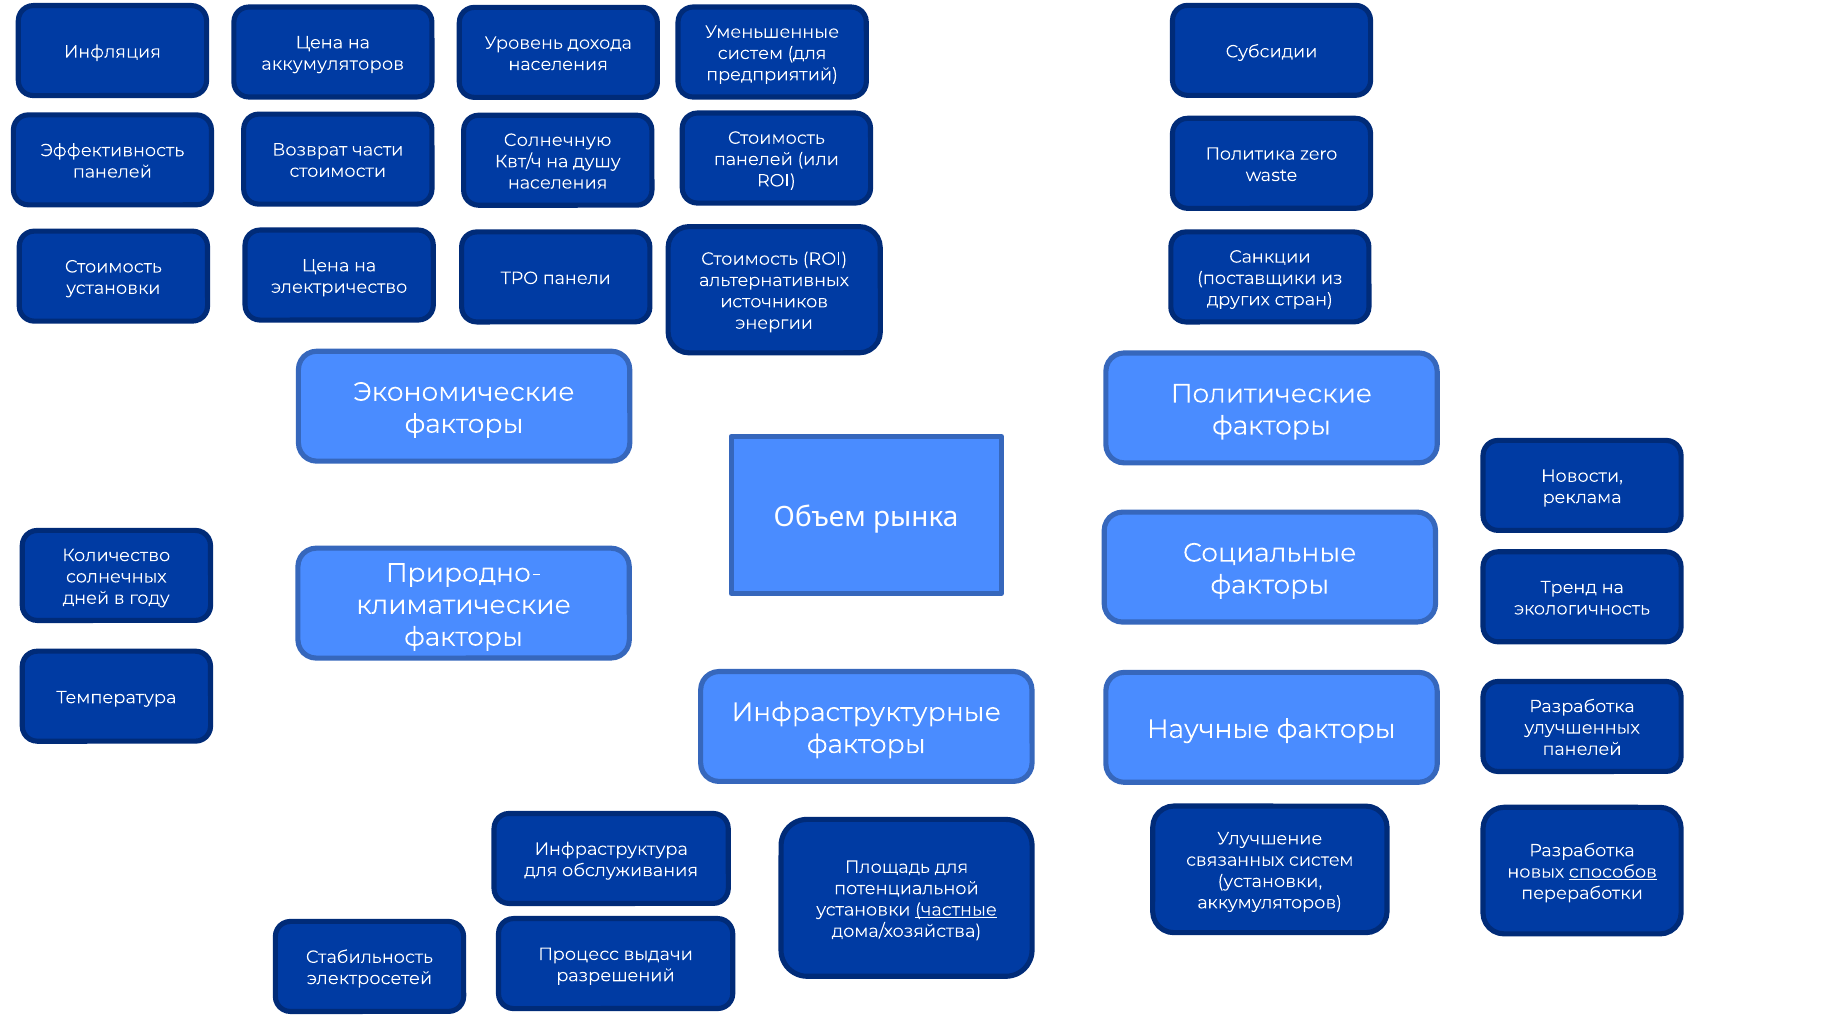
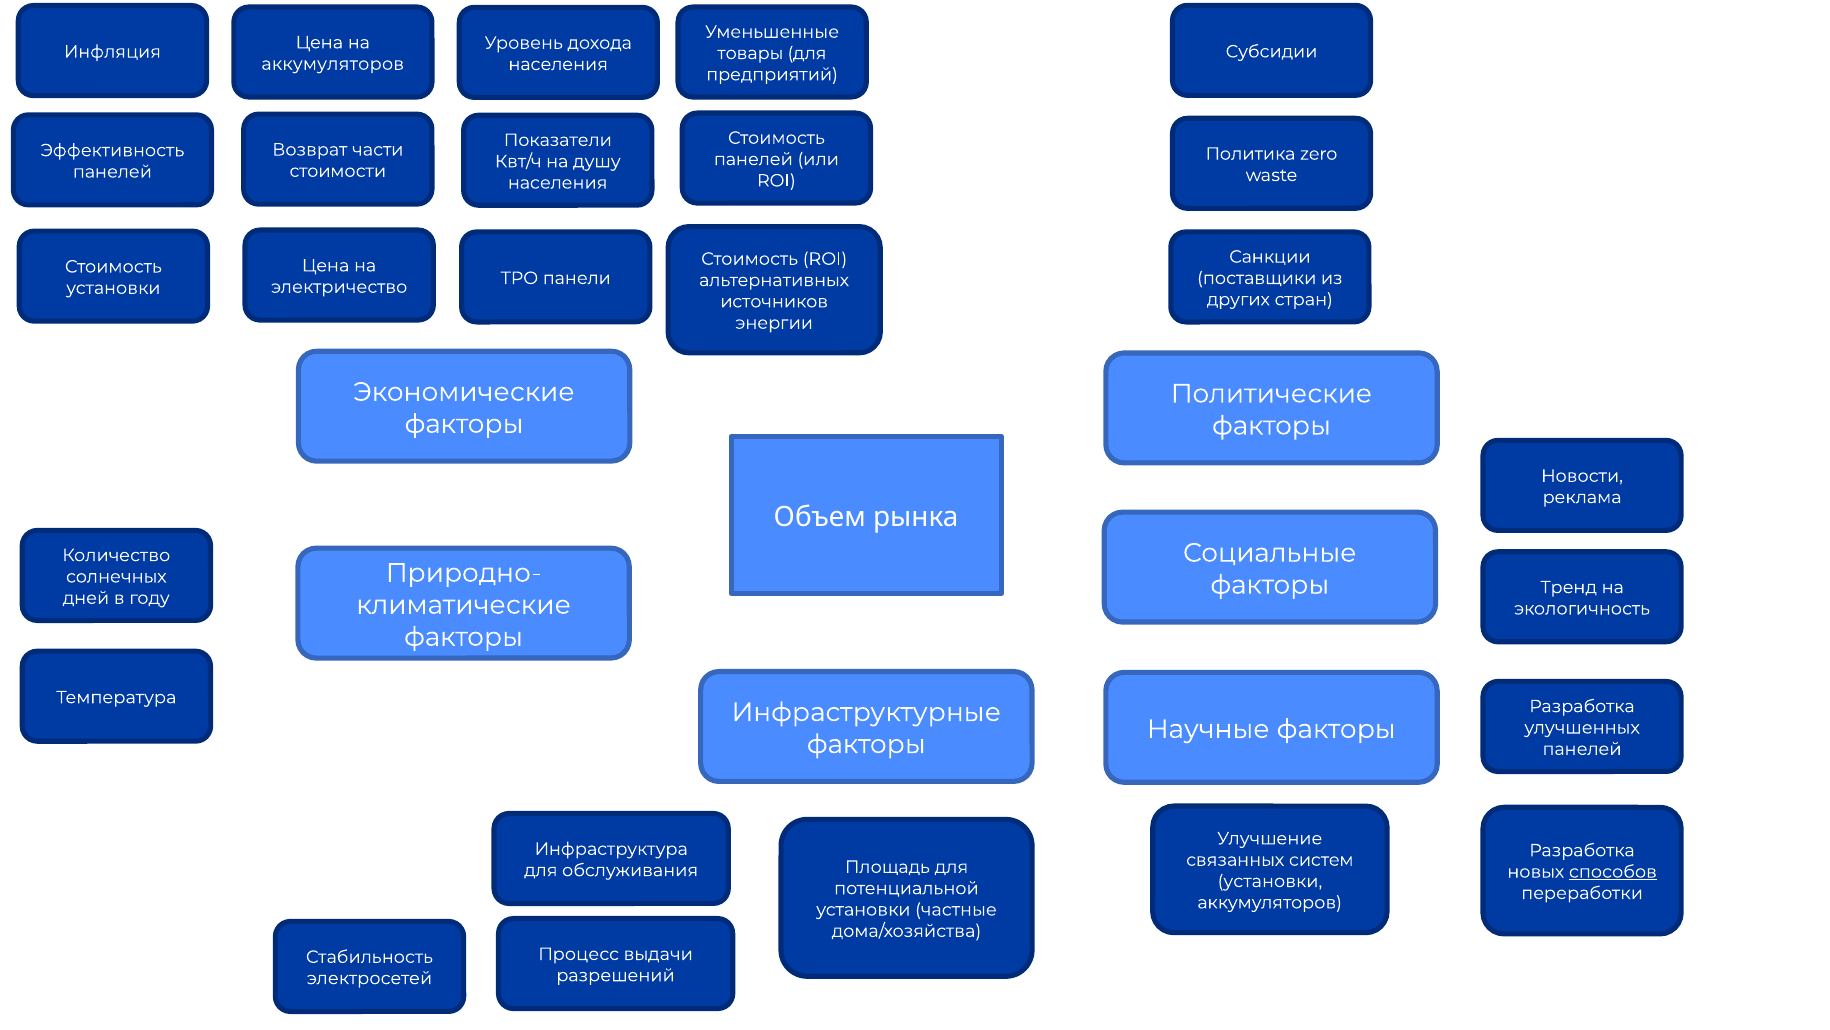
систем at (750, 53): систем -> товары
Солнечную: Солнечную -> Показатели
частные underline: present -> none
